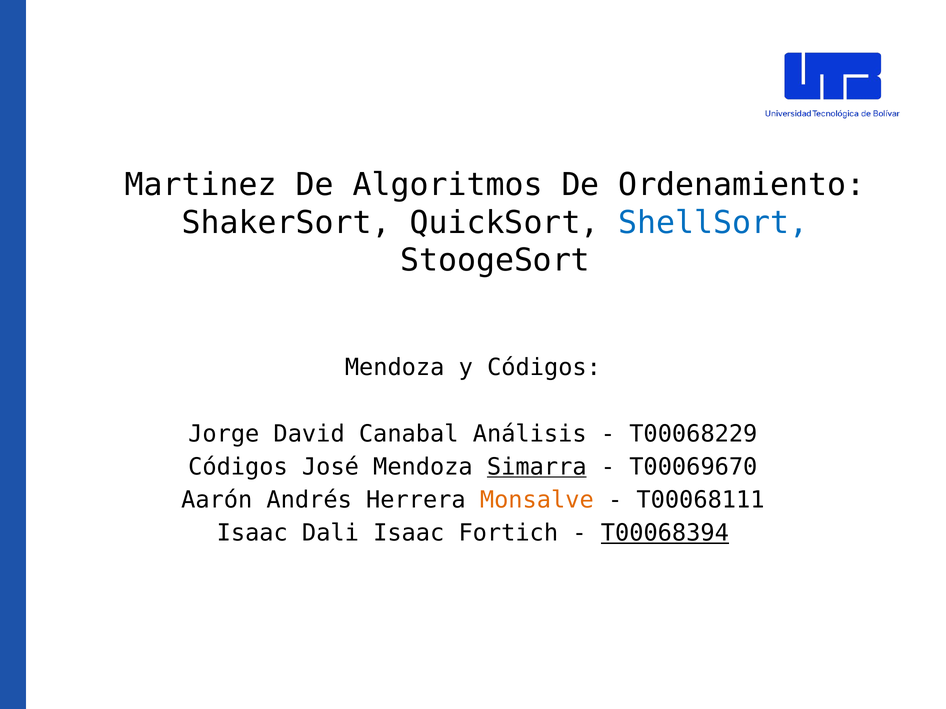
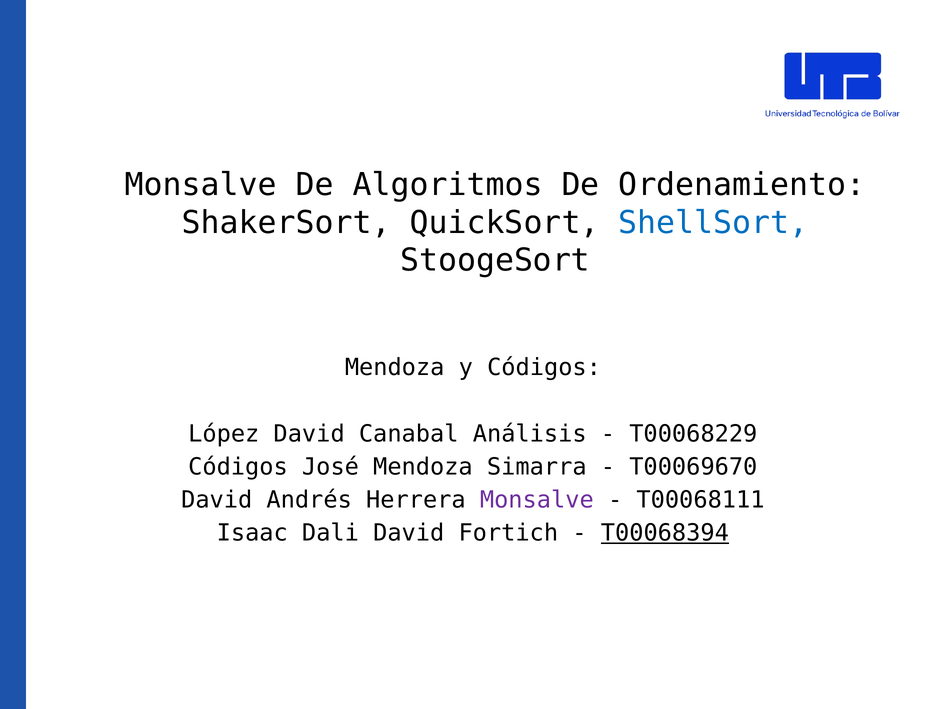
Martinez at (201, 185): Martinez -> Monsalve
Jorge: Jorge -> López
Simarra underline: present -> none
Aarón at (217, 500): Aarón -> David
Monsalve at (537, 500) colour: orange -> purple
Dali Isaac: Isaac -> David
